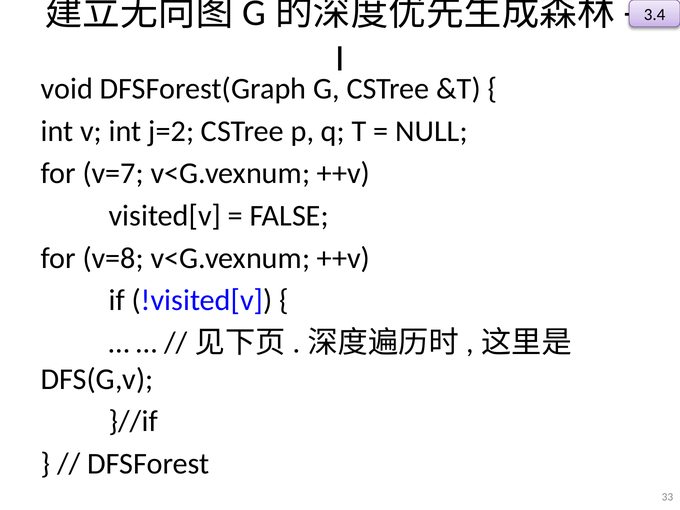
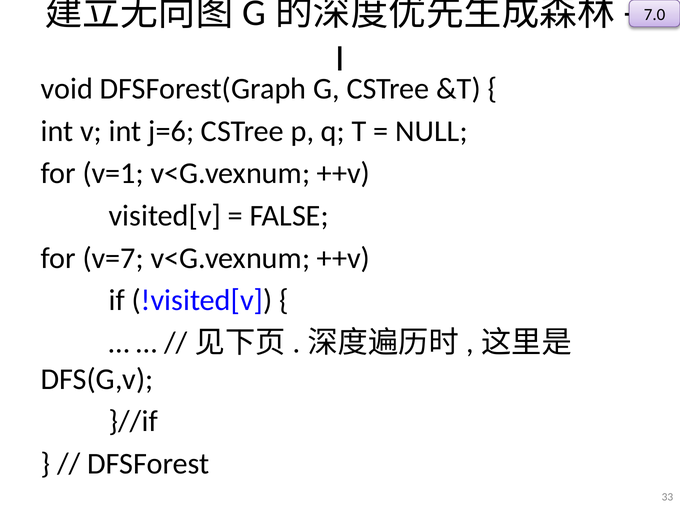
3.4: 3.4 -> 7.0
j=2: j=2 -> j=6
v=7: v=7 -> v=1
v=8: v=8 -> v=7
